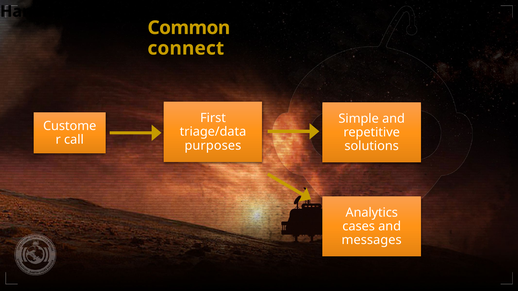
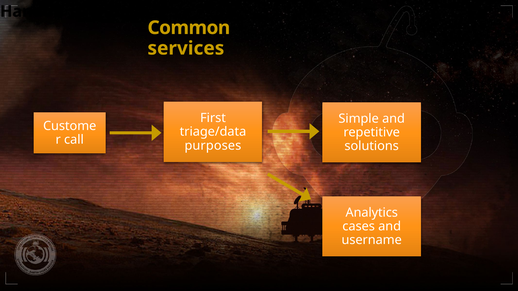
connect: connect -> services
messages: messages -> username
